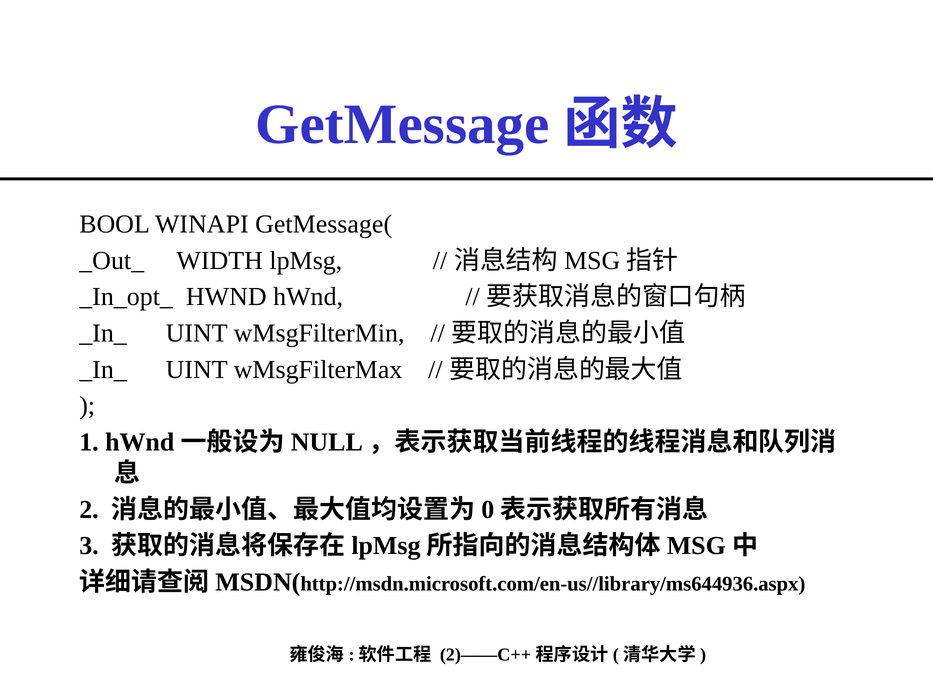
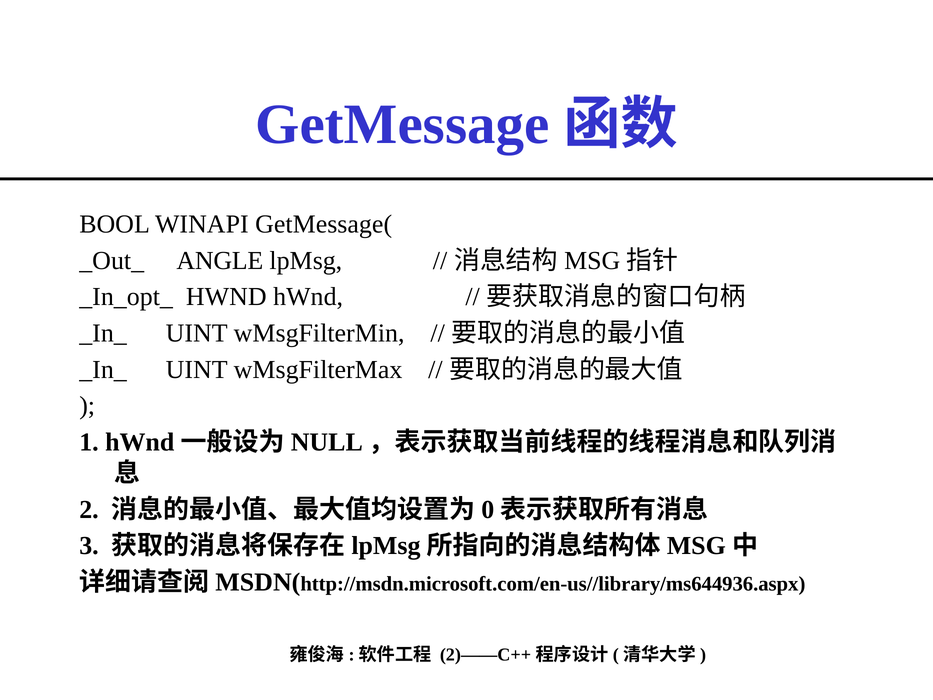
WIDTH: WIDTH -> ANGLE
